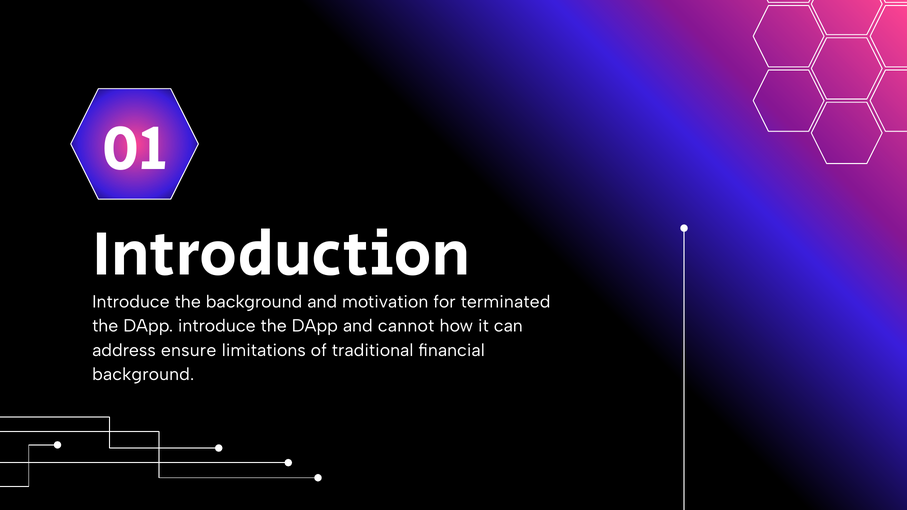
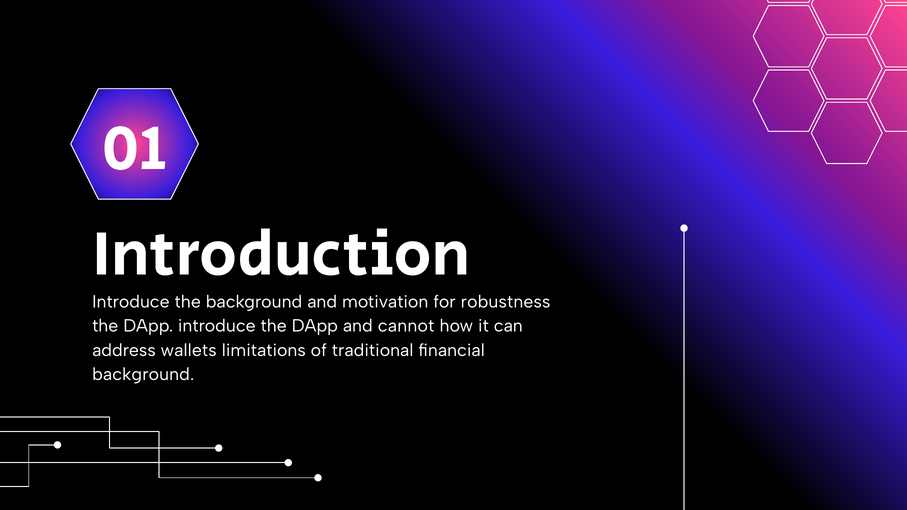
terminated: terminated -> robustness
ensure: ensure -> wallets
